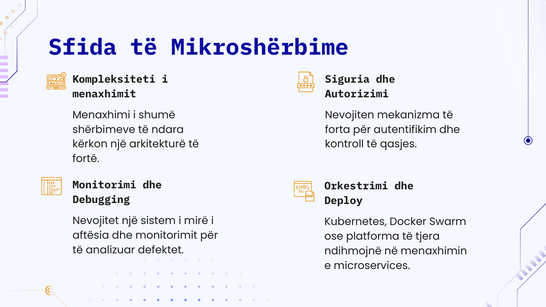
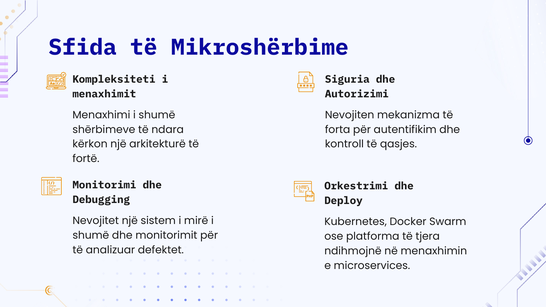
aftësia at (91, 236): aftësia -> shumë
